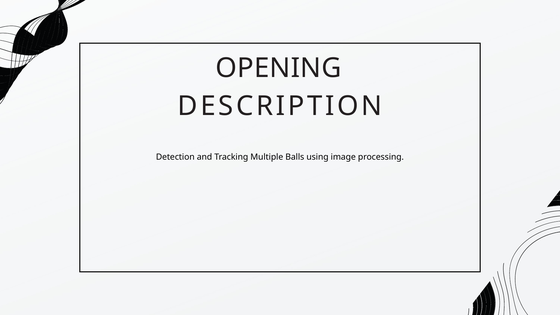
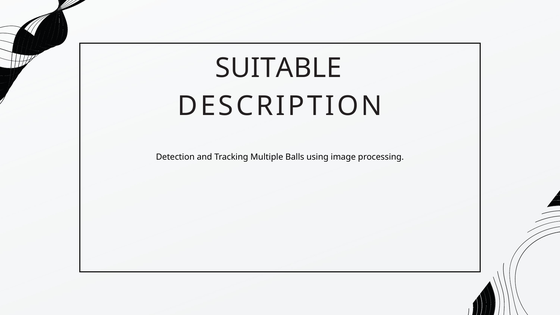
OPENING: OPENING -> SUITABLE
